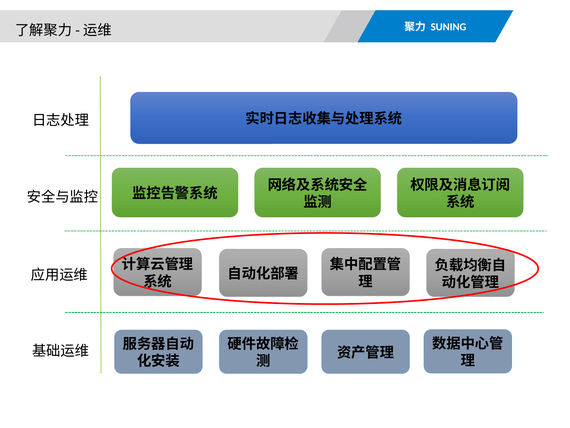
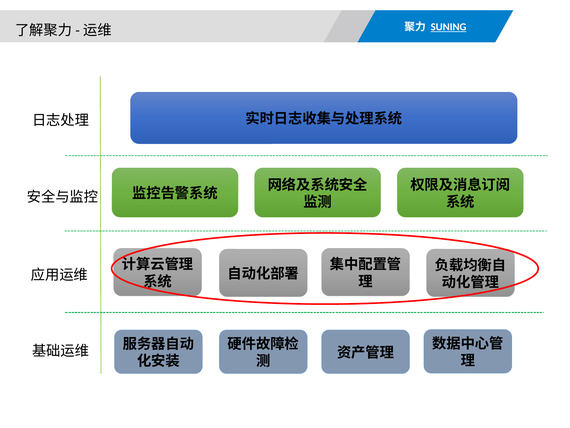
SUNING underline: none -> present
